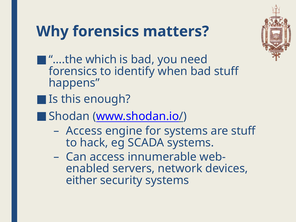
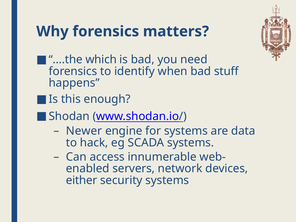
Access at (84, 131): Access -> Newer
are stuff: stuff -> data
